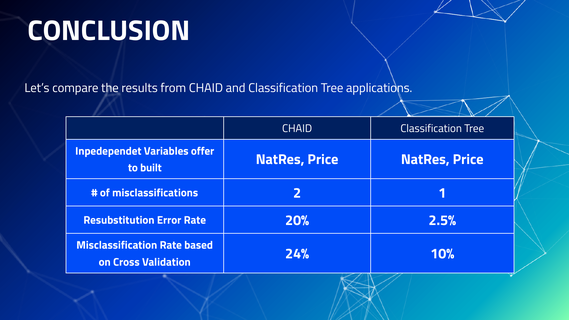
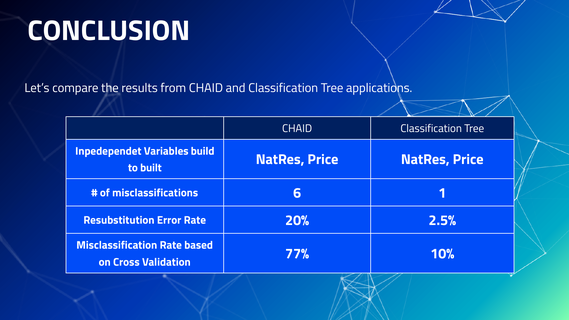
offer: offer -> build
2: 2 -> 6
24%: 24% -> 77%
